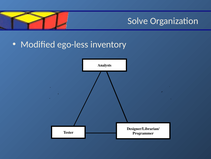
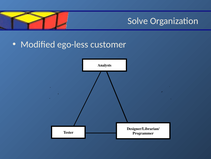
inventory: inventory -> customer
